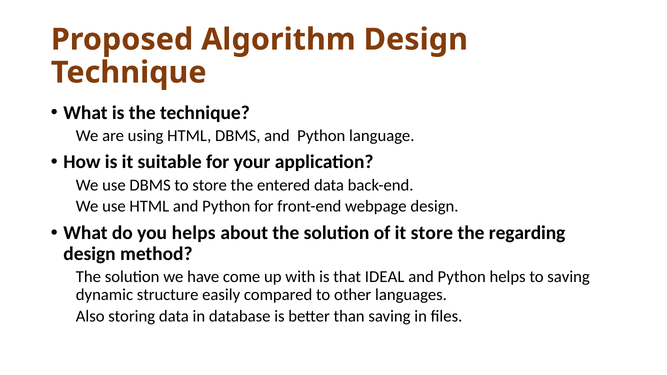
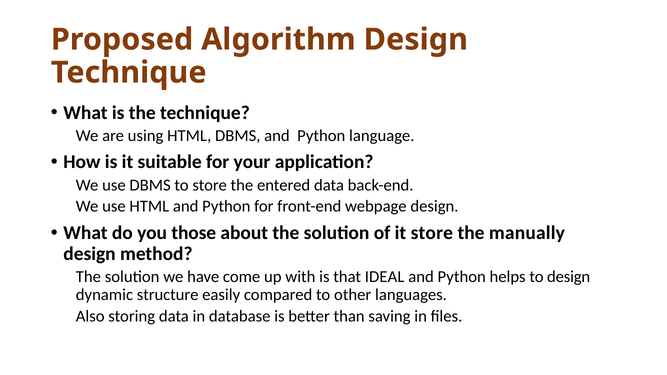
you helps: helps -> those
regarding: regarding -> manually
to saving: saving -> design
